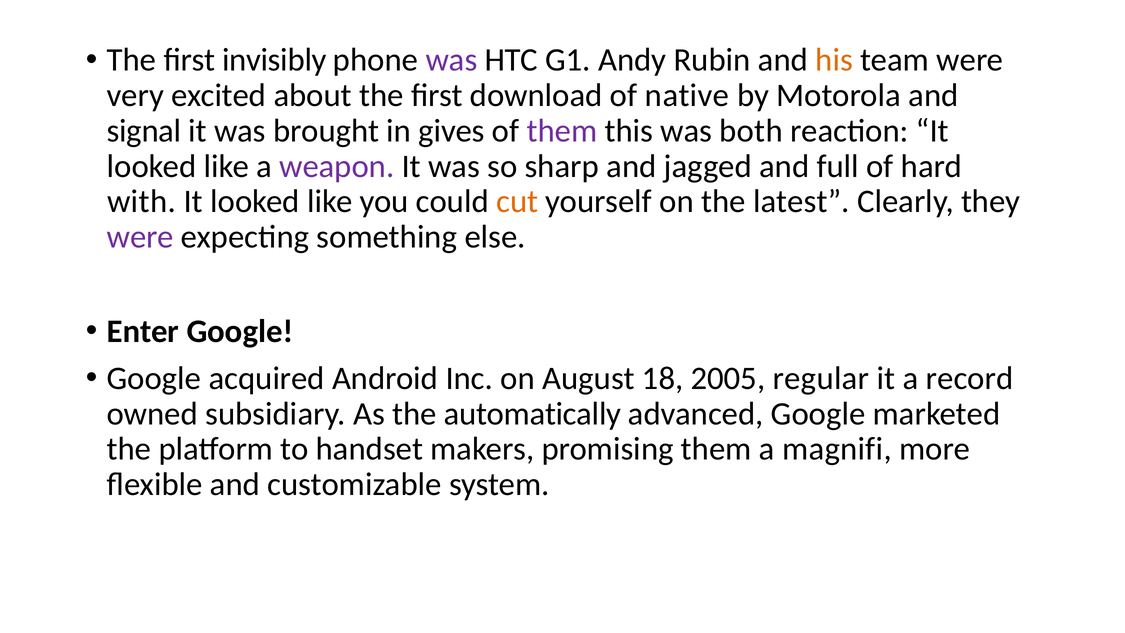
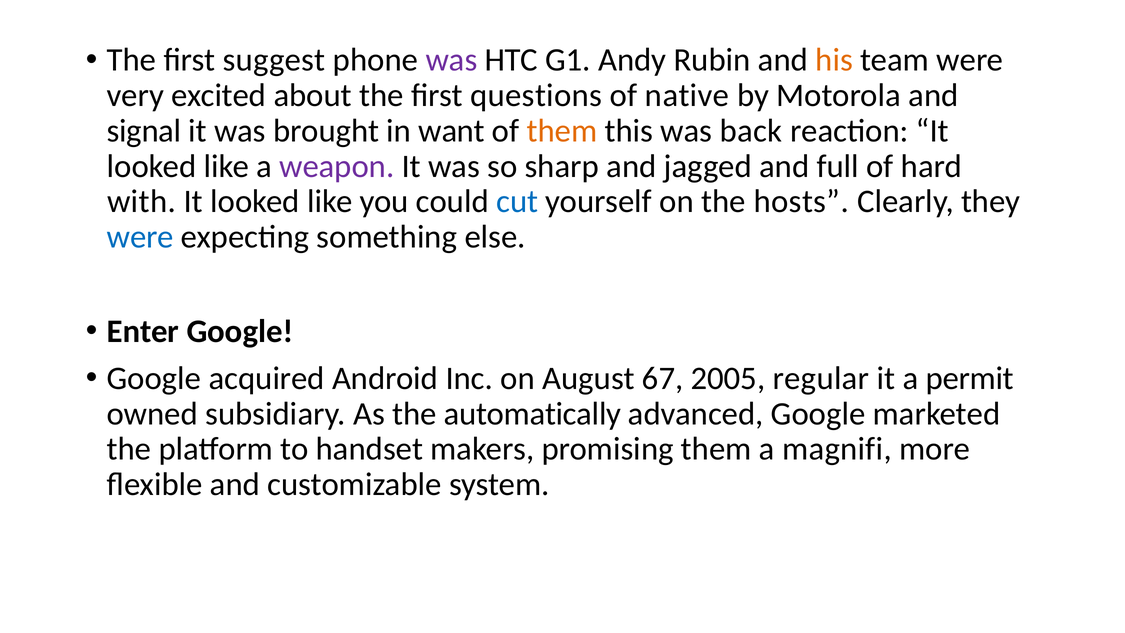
invisibly: invisibly -> suggest
download: download -> questions
gives: gives -> want
them at (562, 131) colour: purple -> orange
both: both -> back
cut colour: orange -> blue
latest: latest -> hosts
were at (140, 237) colour: purple -> blue
18: 18 -> 67
record: record -> permit
